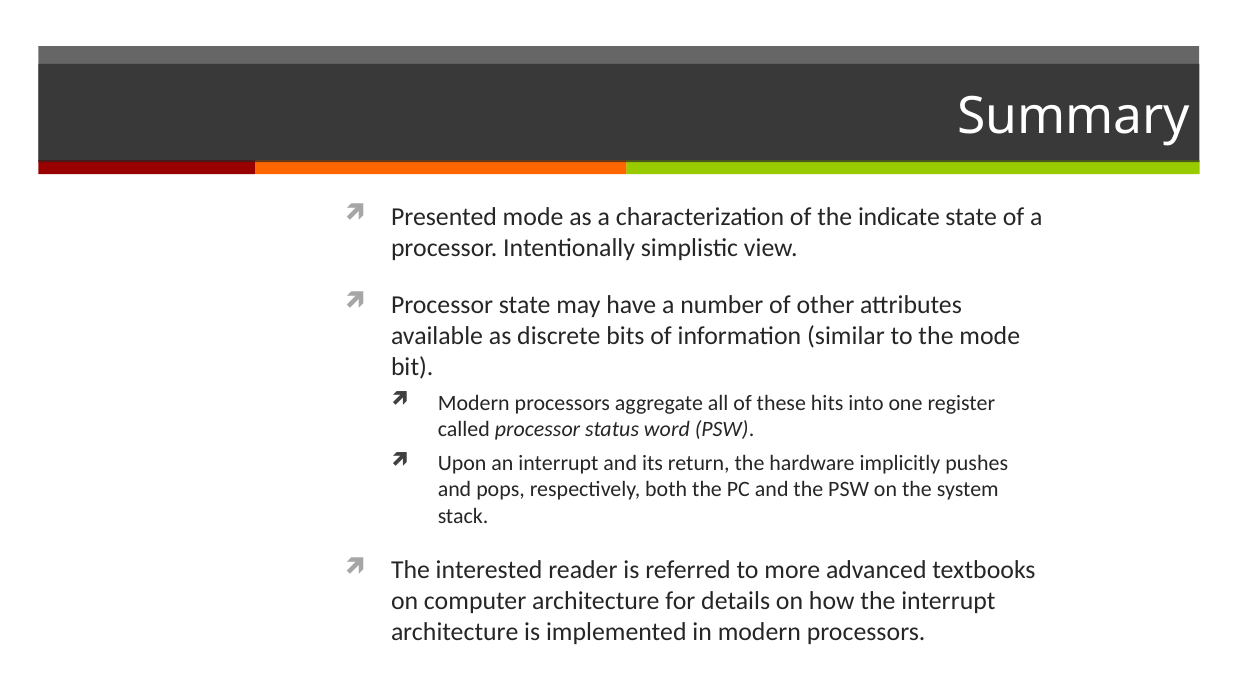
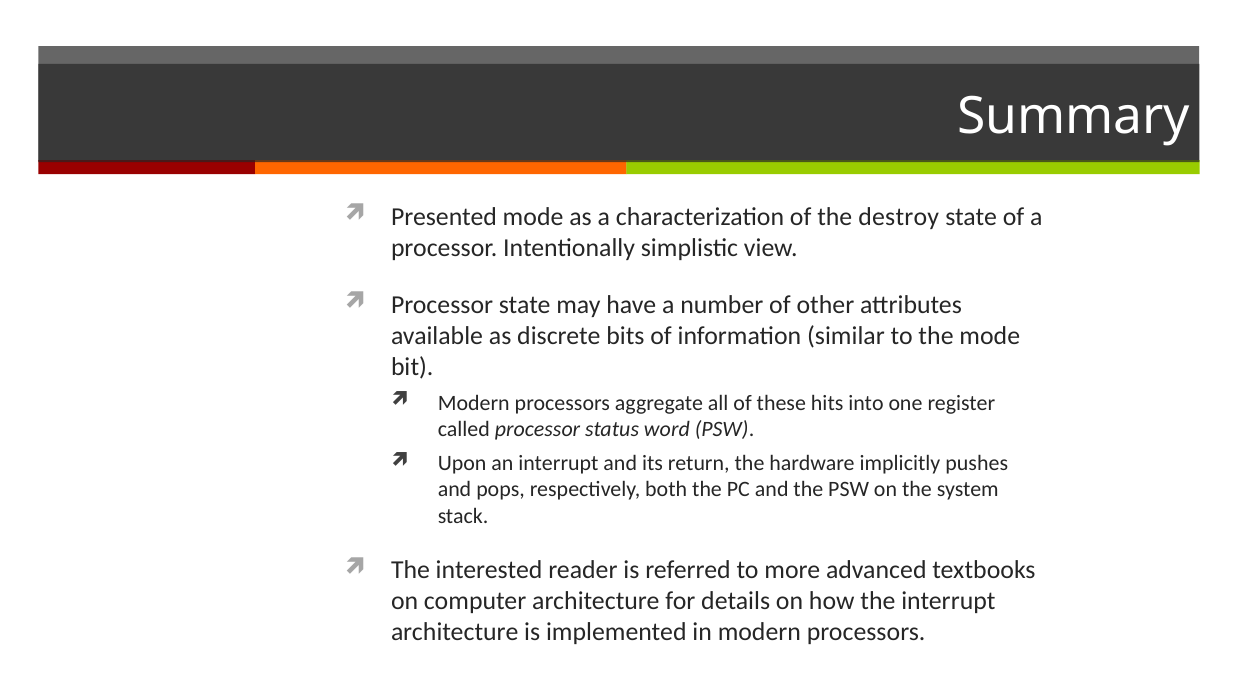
indicate: indicate -> destroy
